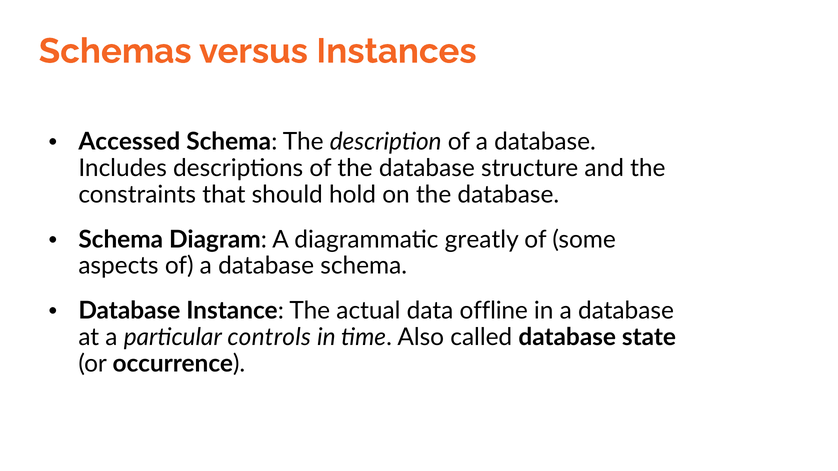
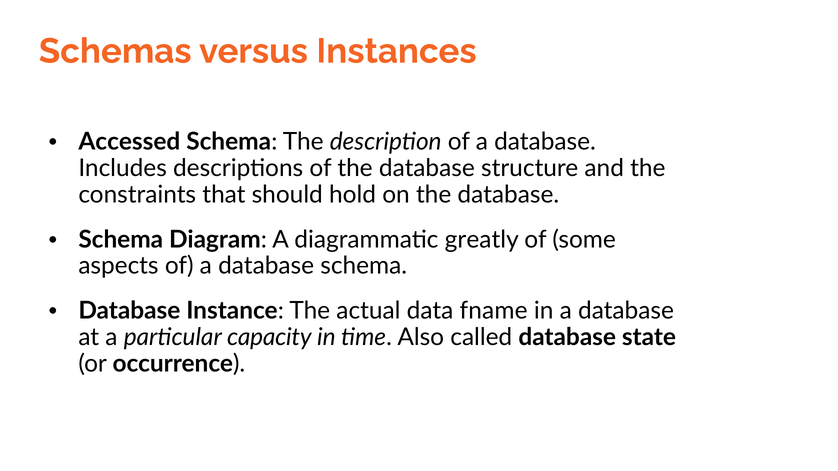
offline: offline -> fname
controls: controls -> capacity
